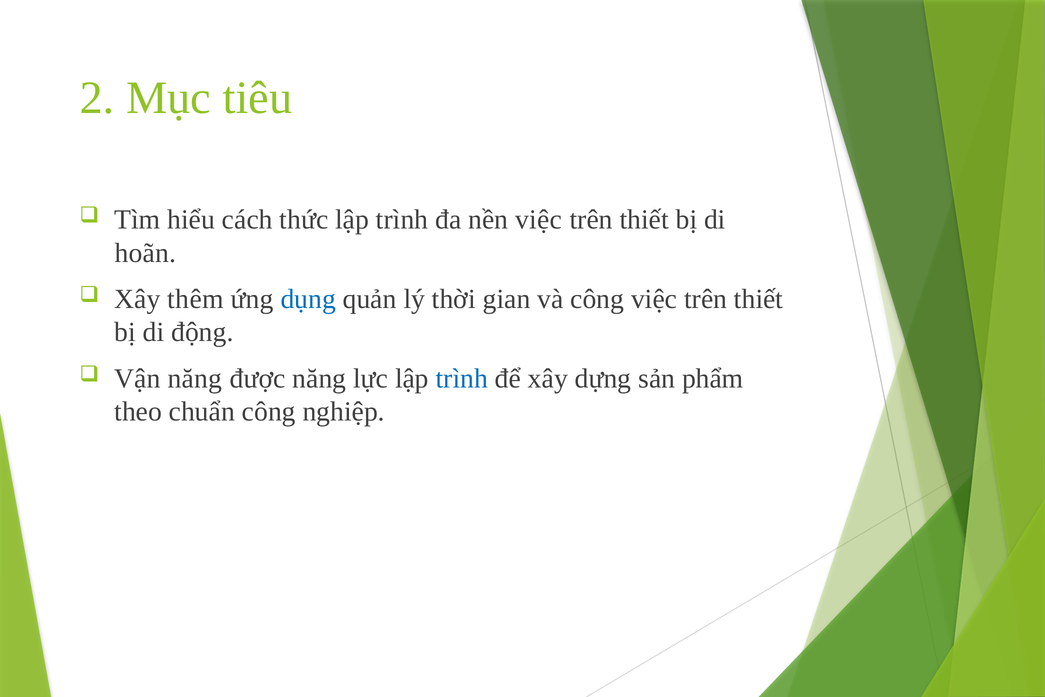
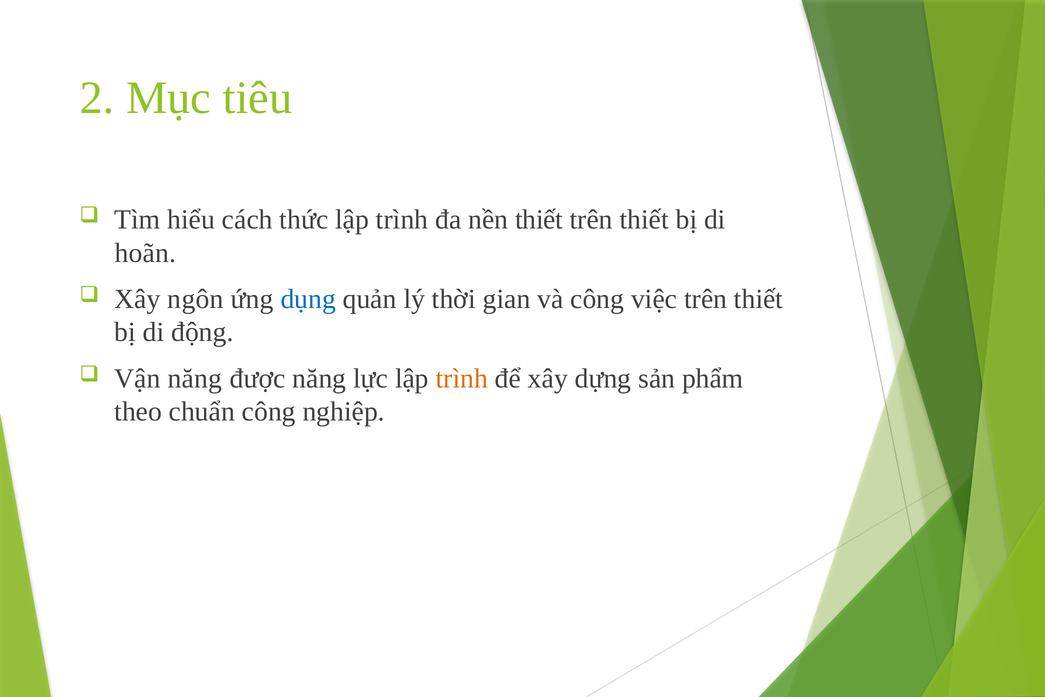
nền việc: việc -> thiết
thêm: thêm -> ngôn
trình at (462, 378) colour: blue -> orange
